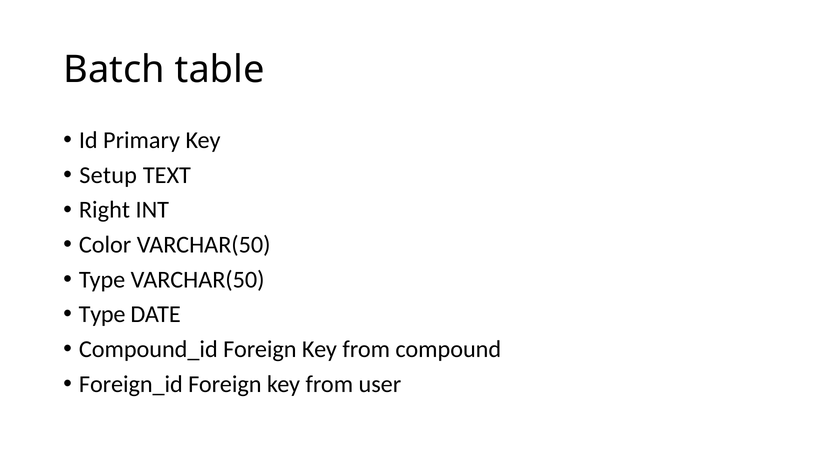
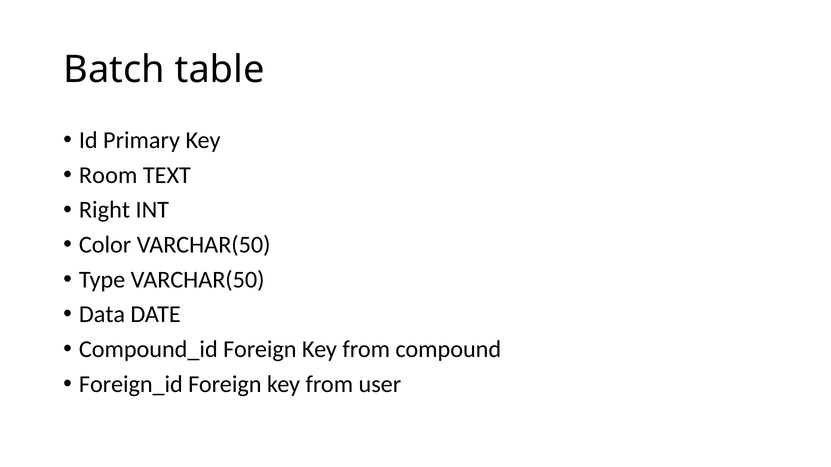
Setup: Setup -> Room
Type at (102, 315): Type -> Data
